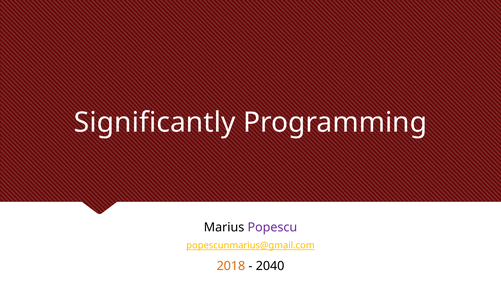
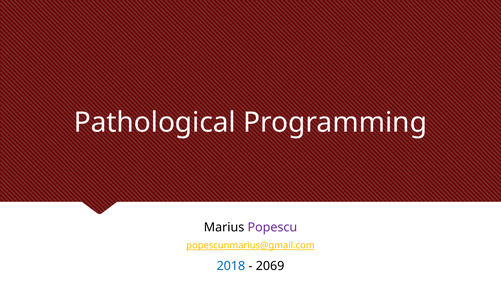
Significantly: Significantly -> Pathological
2018 colour: orange -> blue
2040: 2040 -> 2069
